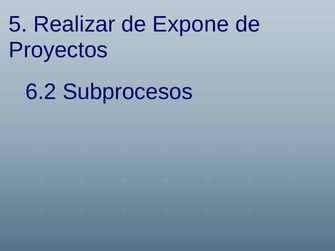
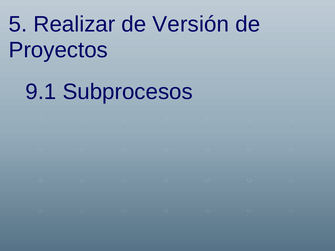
Expone: Expone -> Versión
6.2: 6.2 -> 9.1
